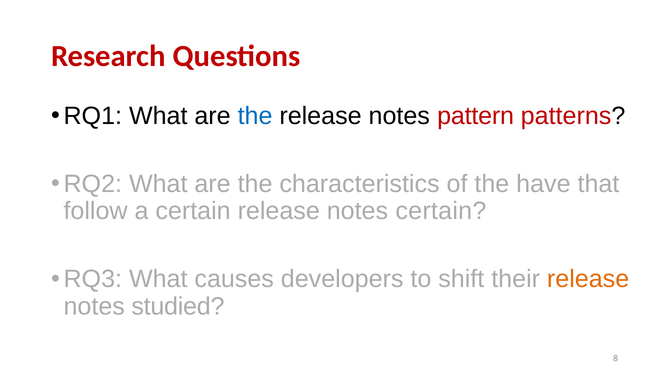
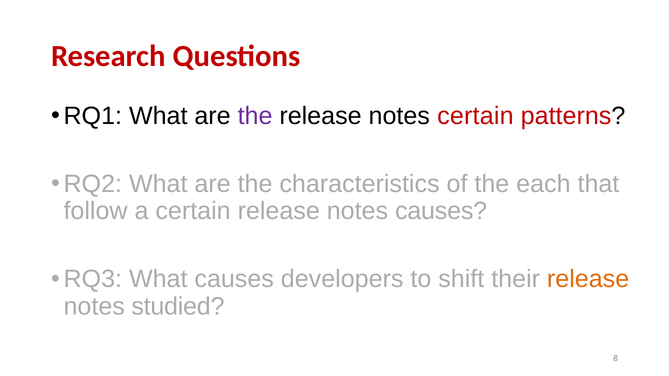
the at (255, 116) colour: blue -> purple
notes pattern: pattern -> certain
have: have -> each
notes certain: certain -> causes
